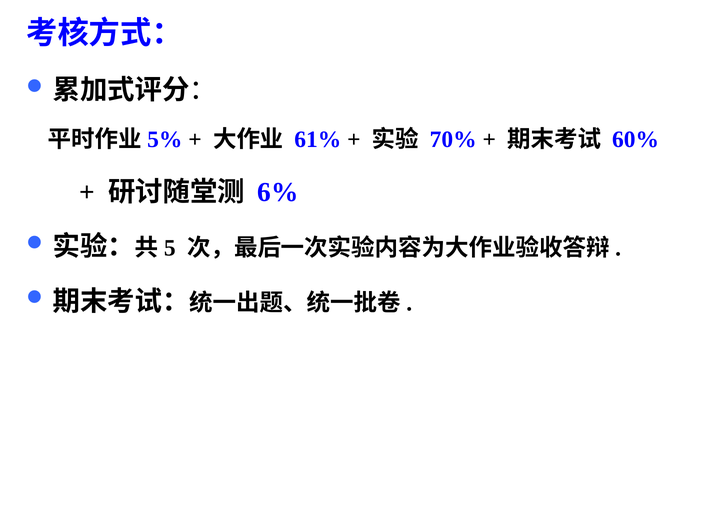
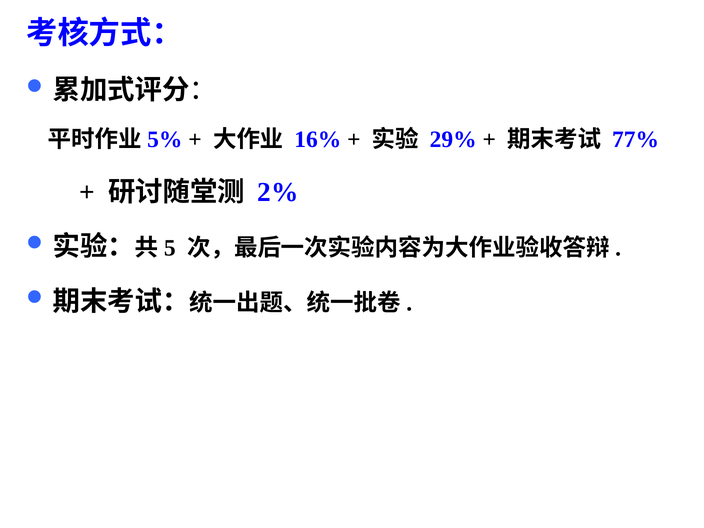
61%: 61% -> 16%
70%: 70% -> 29%
60%: 60% -> 77%
6%: 6% -> 2%
